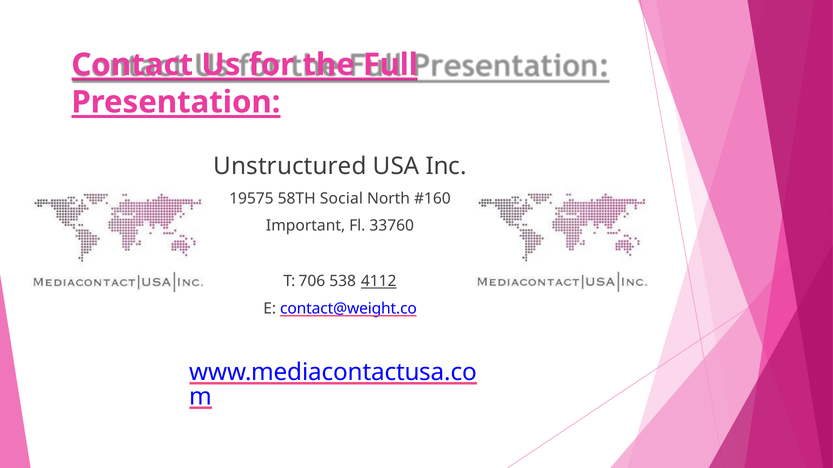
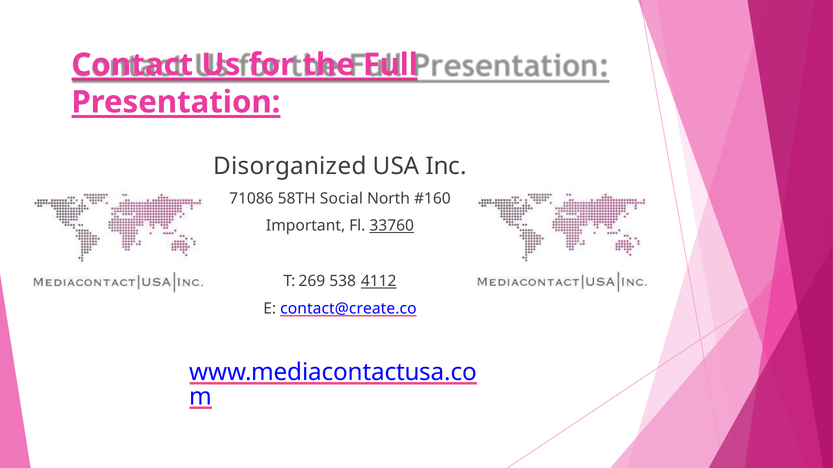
Unstructured: Unstructured -> Disorganized
19575: 19575 -> 71086
33760 underline: none -> present
706: 706 -> 269
contact@weight.co: contact@weight.co -> contact@create.co
